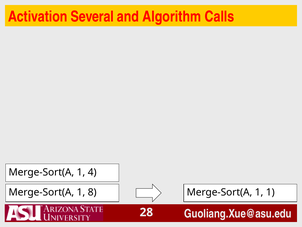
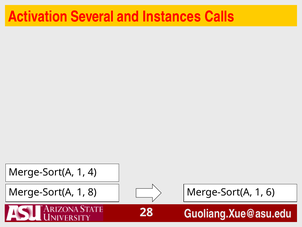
Algorithm: Algorithm -> Instances
1 1: 1 -> 6
